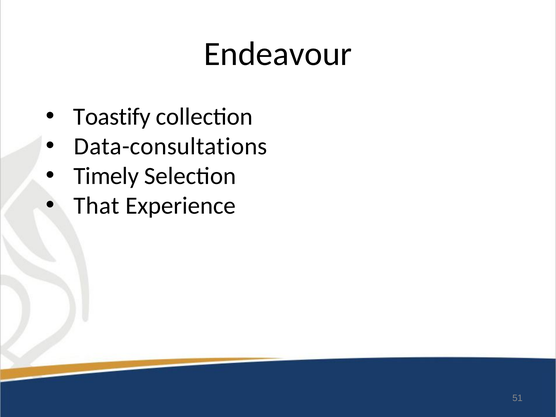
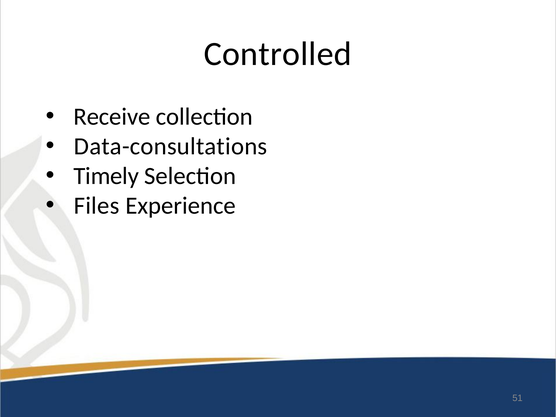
Endeavour: Endeavour -> Controlled
Toastify: Toastify -> Receive
That: That -> Files
